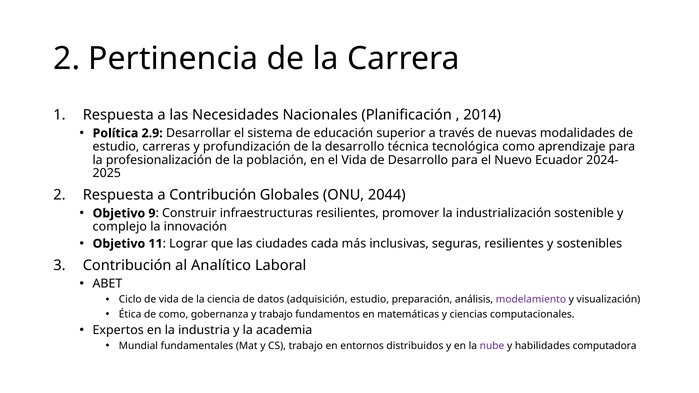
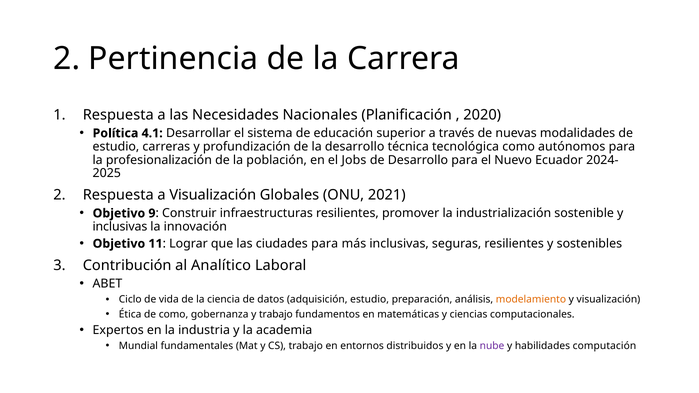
2014: 2014 -> 2020
2.9: 2.9 -> 4.1
aprendizaje: aprendizaje -> autónomos
el Vida: Vida -> Jobs
a Contribución: Contribución -> Visualización
2044: 2044 -> 2021
complejo at (120, 227): complejo -> inclusivas
ciudades cada: cada -> para
modelamiento colour: purple -> orange
computadora: computadora -> computación
